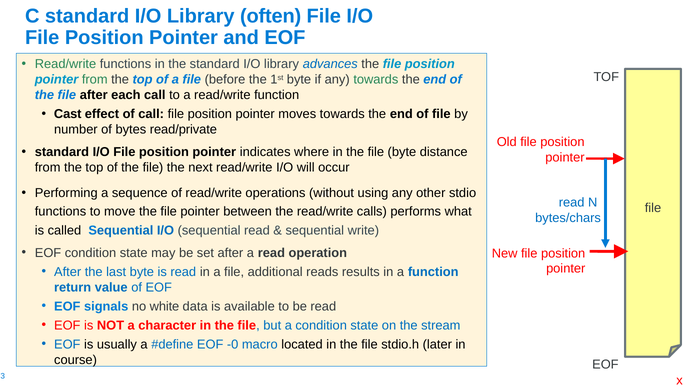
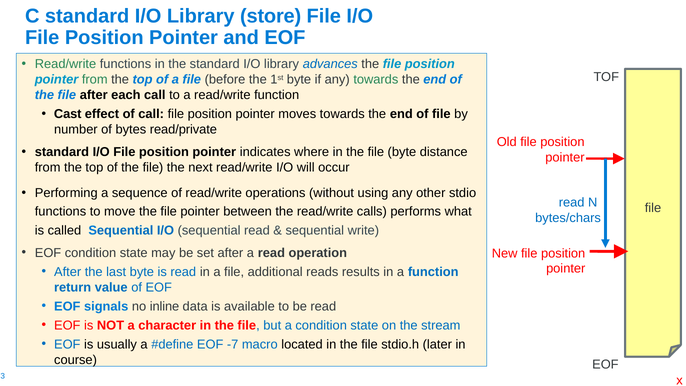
often: often -> store
white: white -> inline
-0: -0 -> -7
